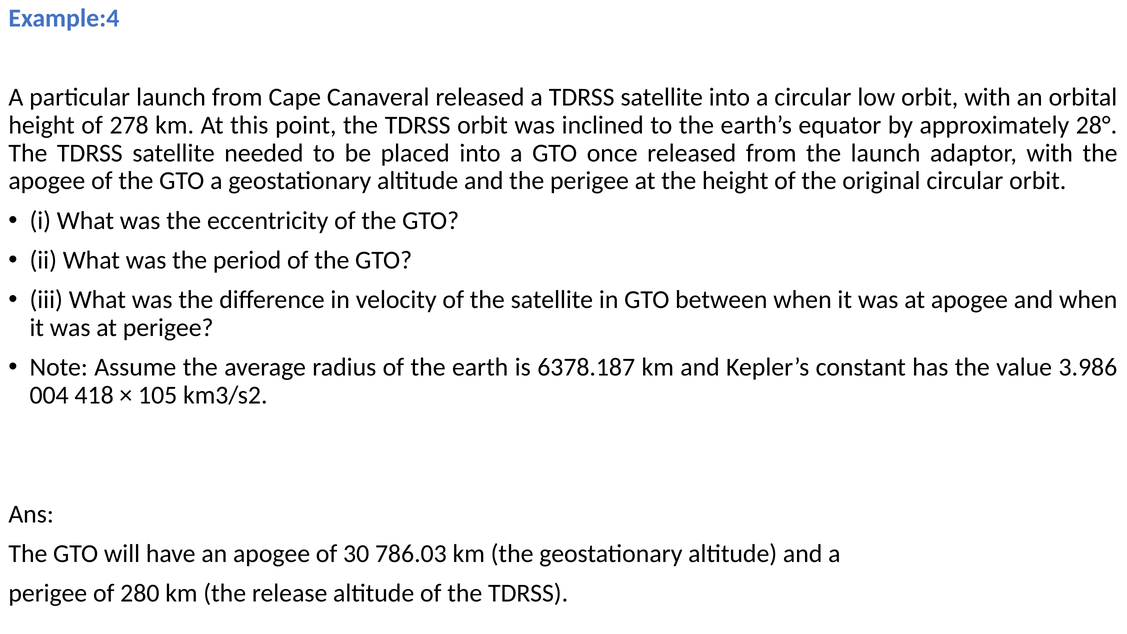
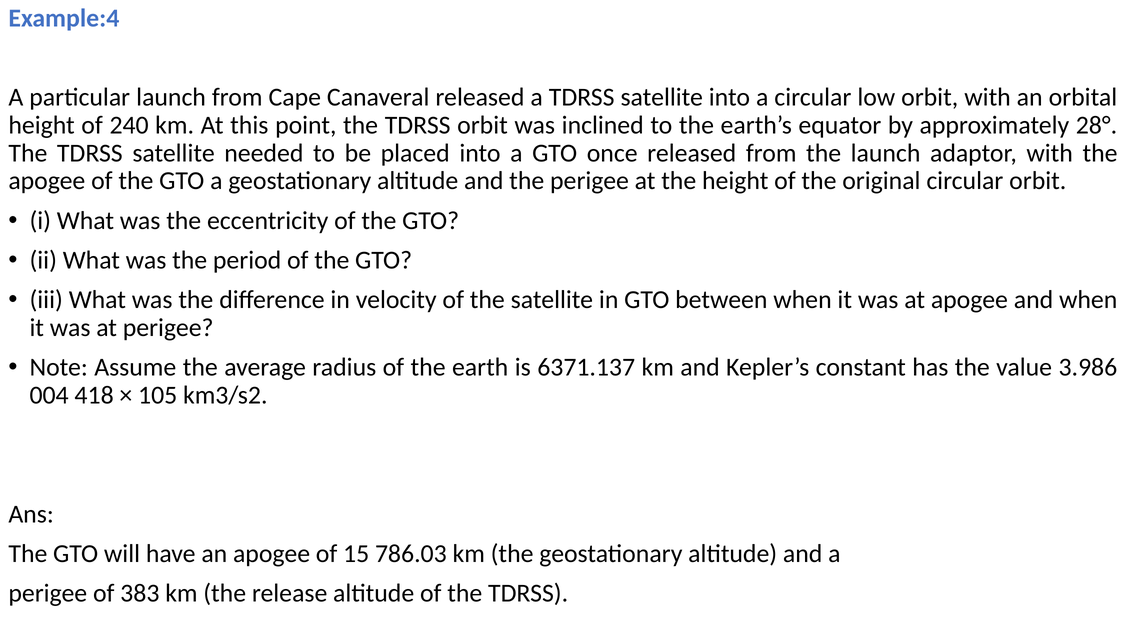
278: 278 -> 240
6378.187: 6378.187 -> 6371.137
30: 30 -> 15
280: 280 -> 383
